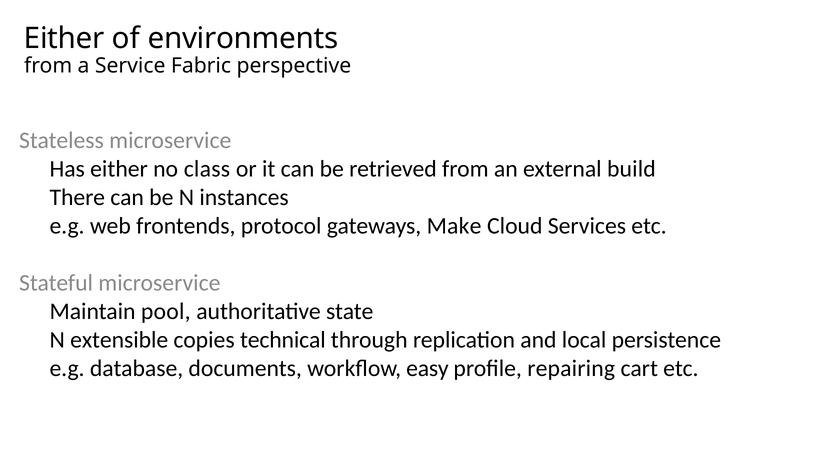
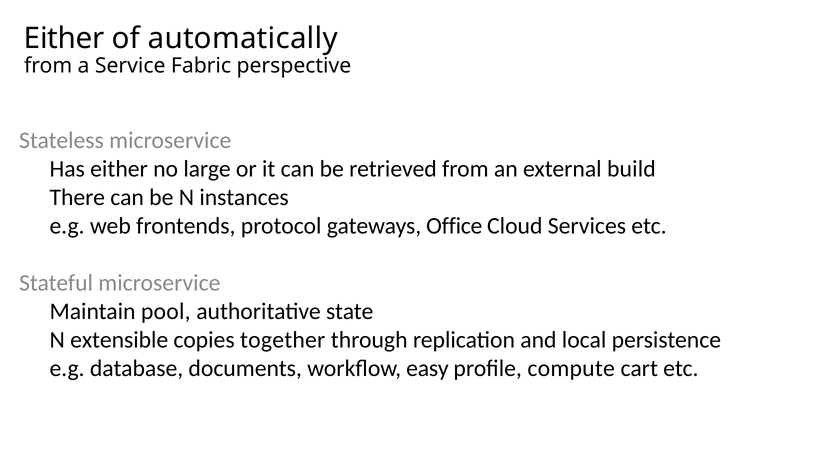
environments: environments -> automatically
class: class -> large
Make: Make -> Office
technical: technical -> together
repairing: repairing -> compute
